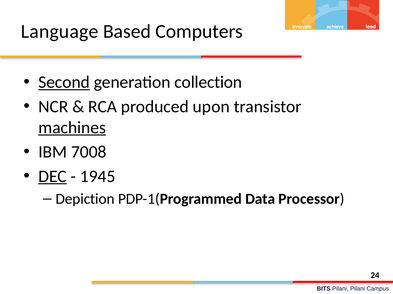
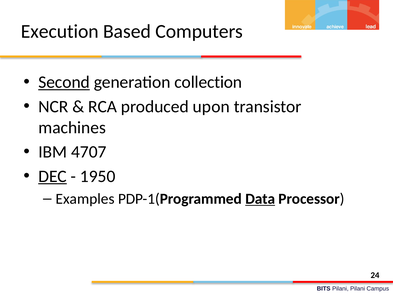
Language: Language -> Execution
machines underline: present -> none
7008: 7008 -> 4707
1945: 1945 -> 1950
Depiction: Depiction -> Examples
Data underline: none -> present
